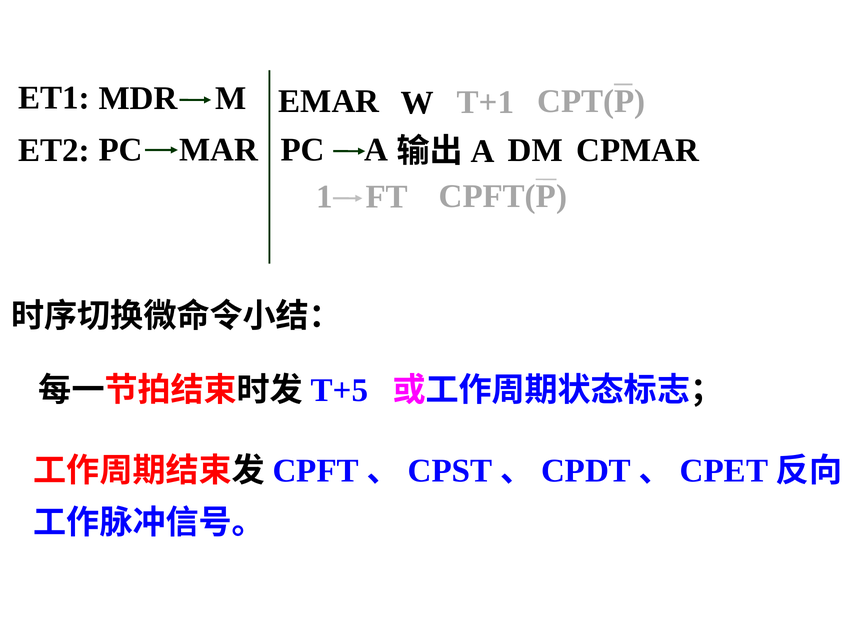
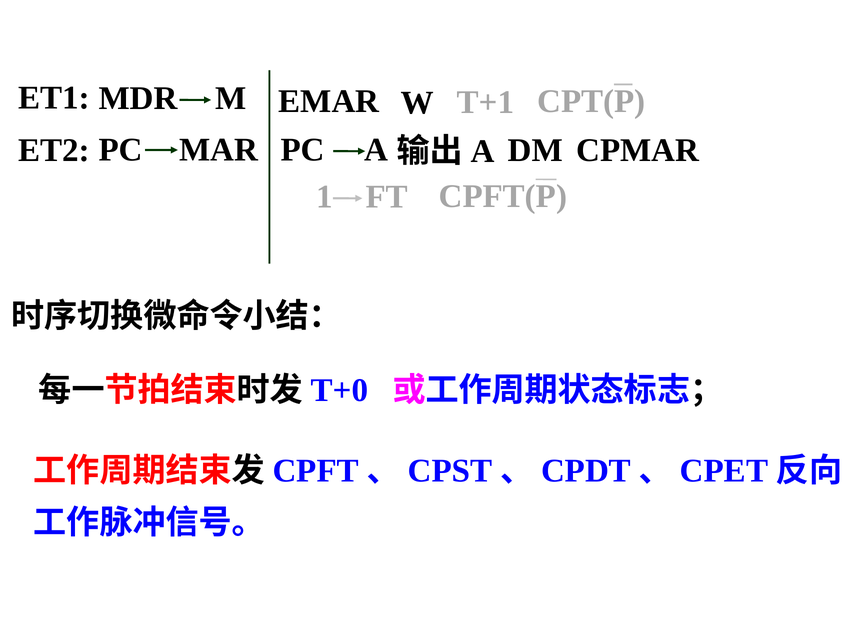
T+5: T+5 -> T+0
